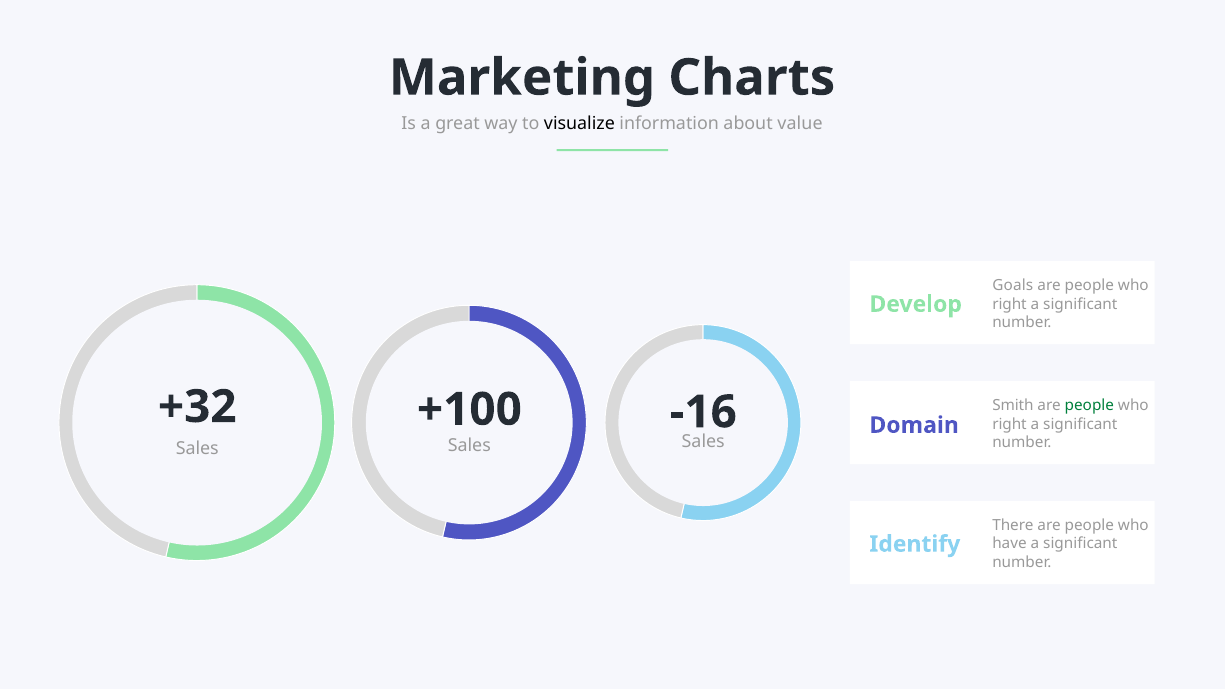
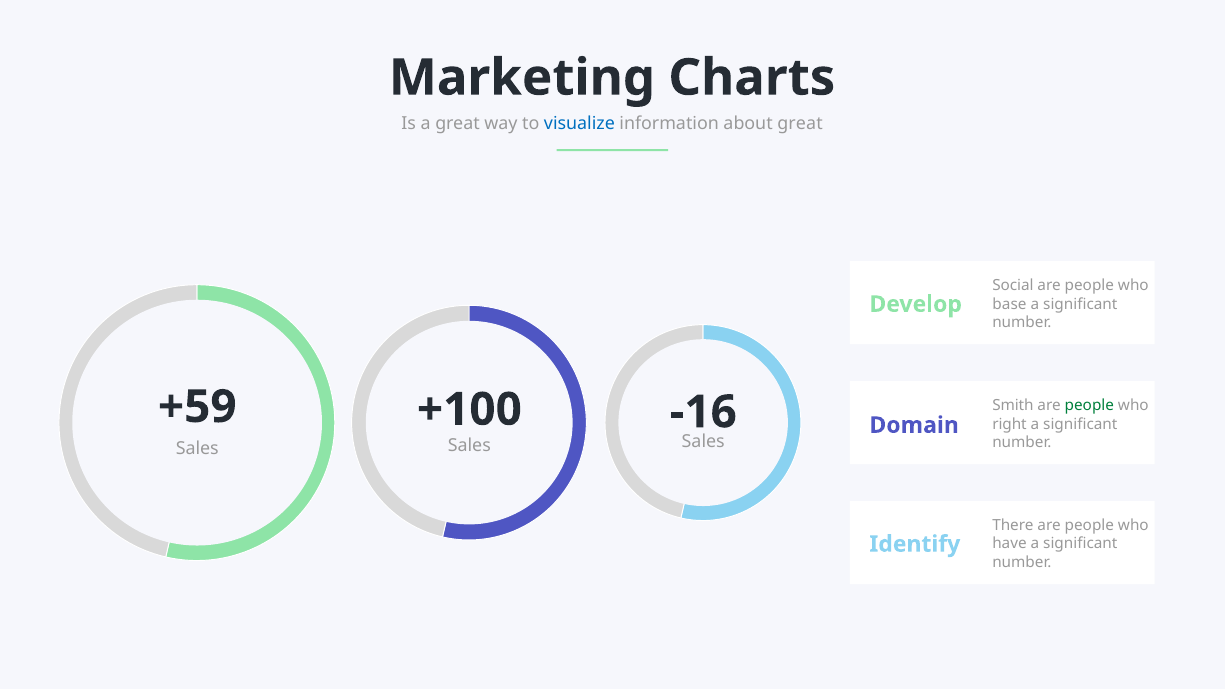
visualize colour: black -> blue
about value: value -> great
Goals: Goals -> Social
right at (1010, 304): right -> base
+32: +32 -> +59
